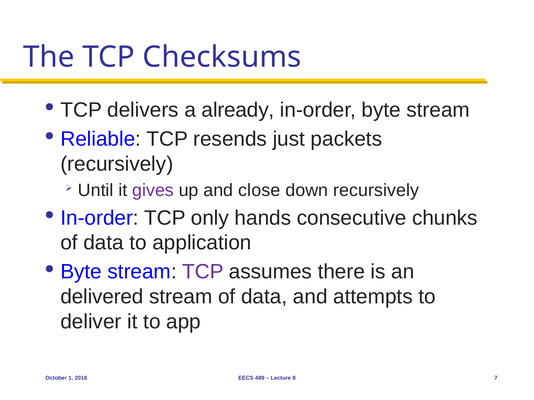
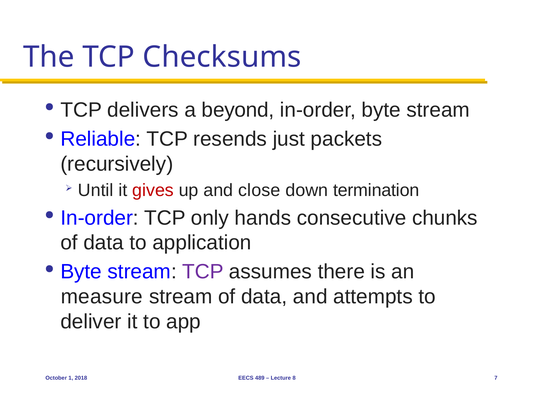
already: already -> beyond
gives colour: purple -> red
down recursively: recursively -> termination
delivered: delivered -> measure
